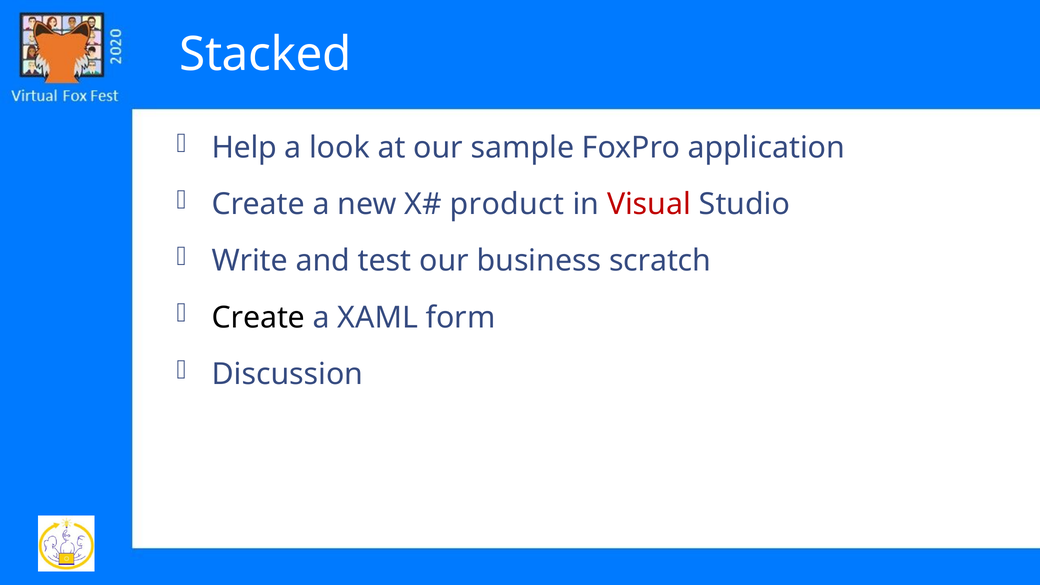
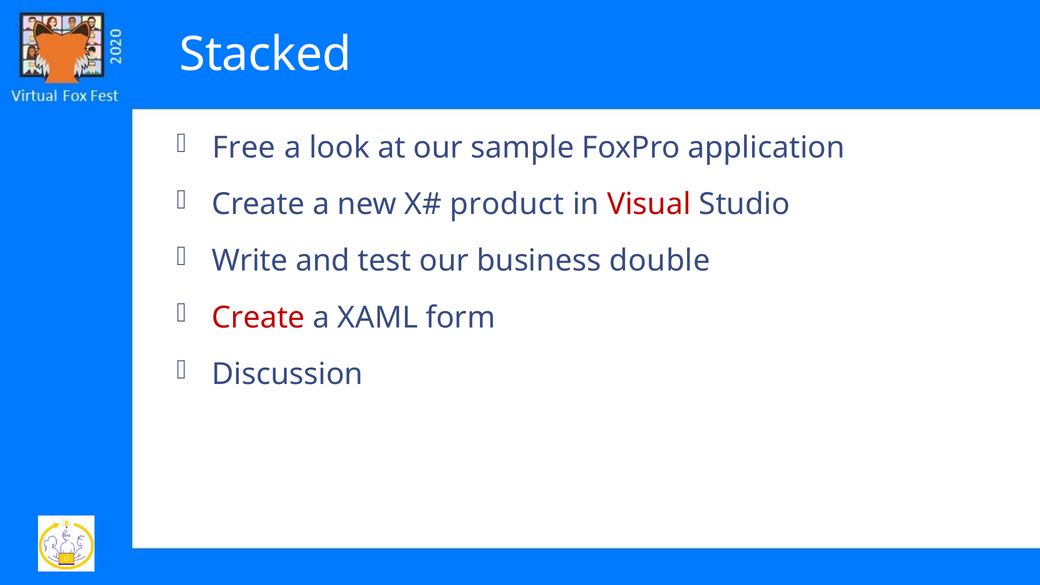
Help: Help -> Free
scratch: scratch -> double
Create at (258, 318) colour: black -> red
